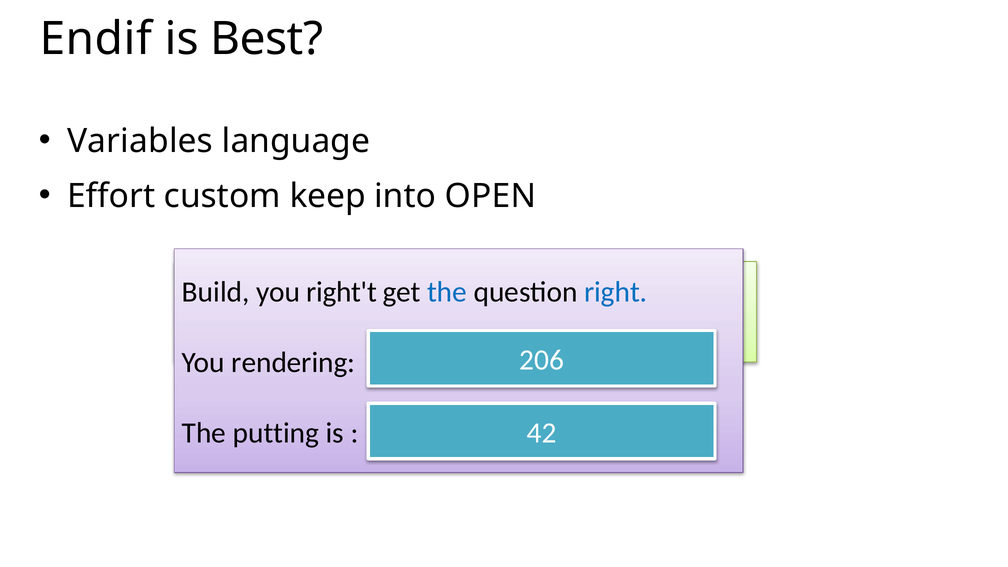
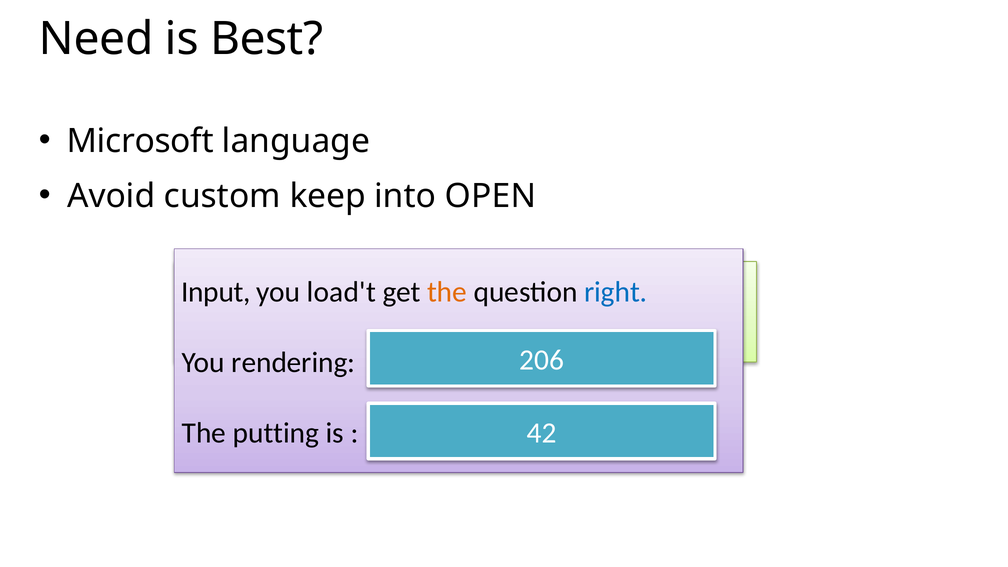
Endif: Endif -> Need
Variables: Variables -> Microsoft
Effort: Effort -> Avoid
Build: Build -> Input
right't: right't -> load't
the at (447, 292) colour: blue -> orange
